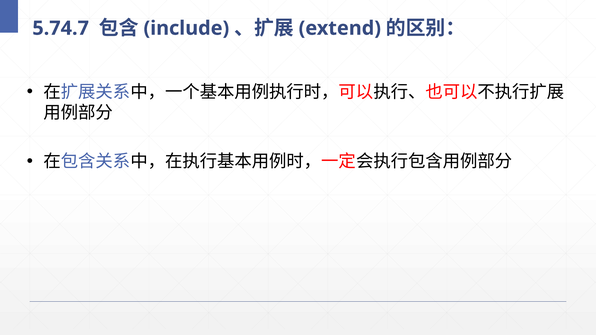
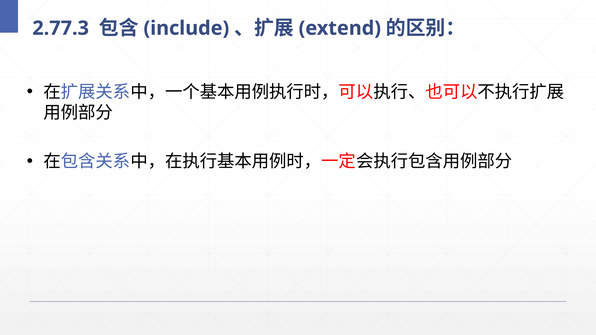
5.74.7: 5.74.7 -> 2.77.3
